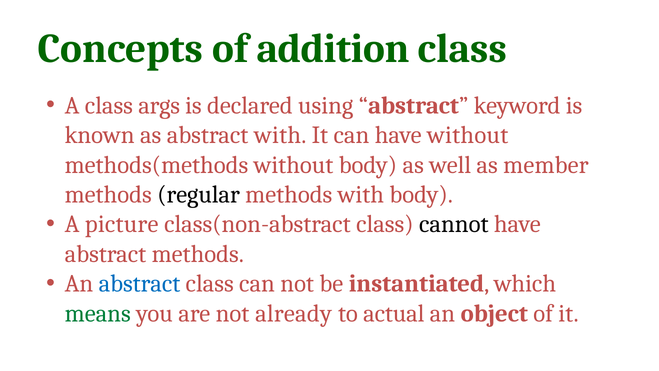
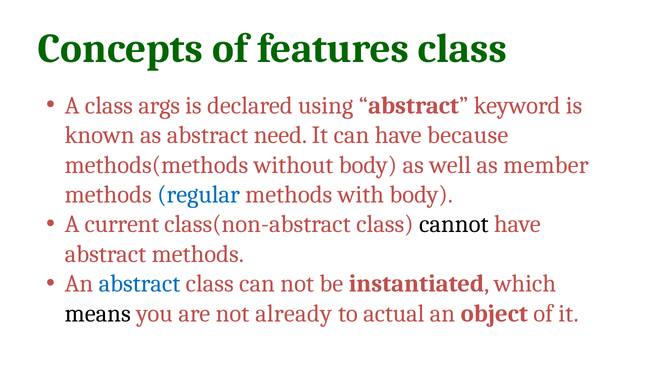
addition: addition -> features
abstract with: with -> need
have without: without -> because
regular colour: black -> blue
picture: picture -> current
means colour: green -> black
